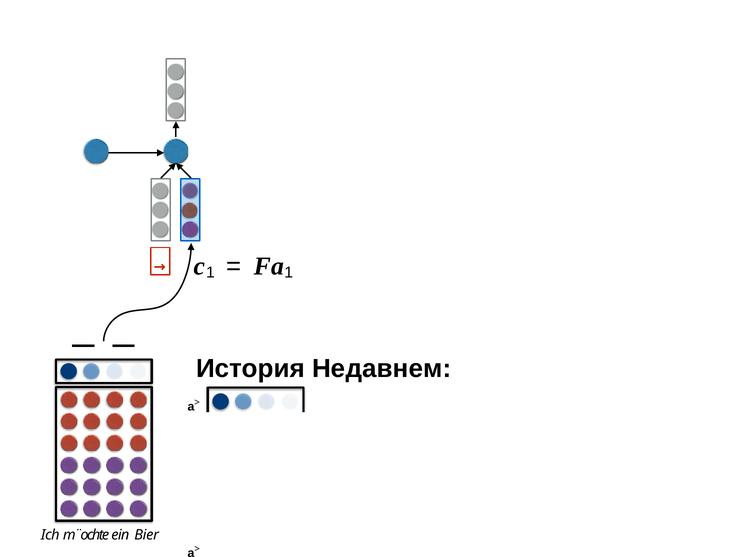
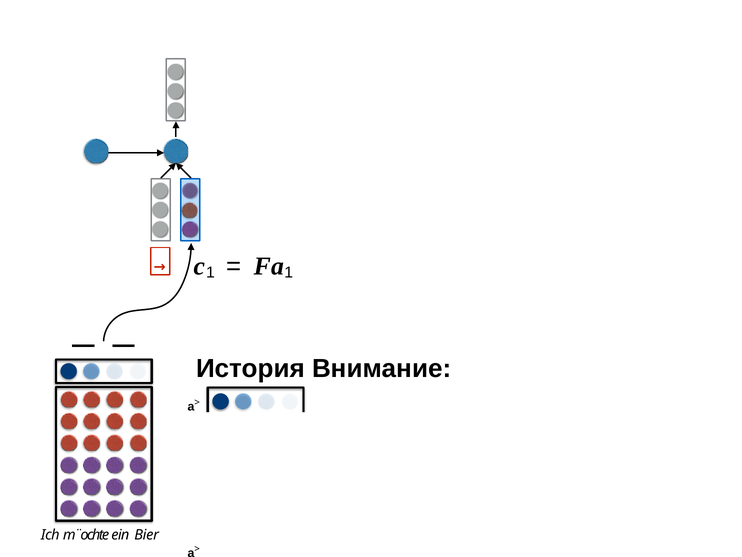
Недавнем: Недавнем -> Внимание
